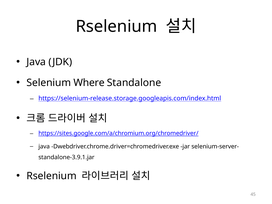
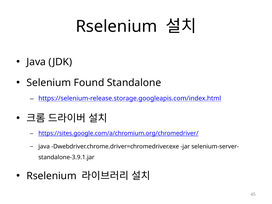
Where: Where -> Found
